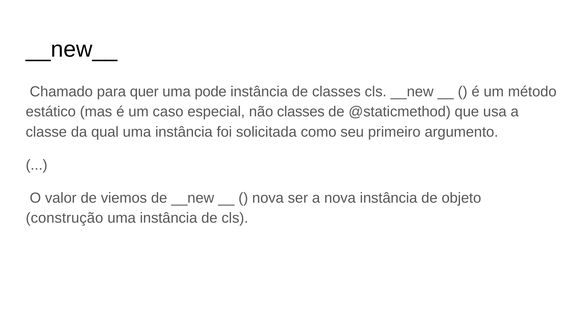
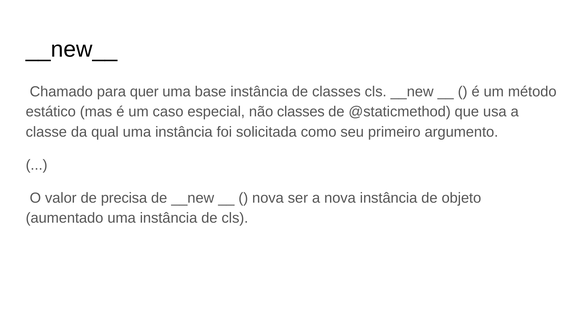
pode: pode -> base
viemos: viemos -> precisa
construção: construção -> aumentado
